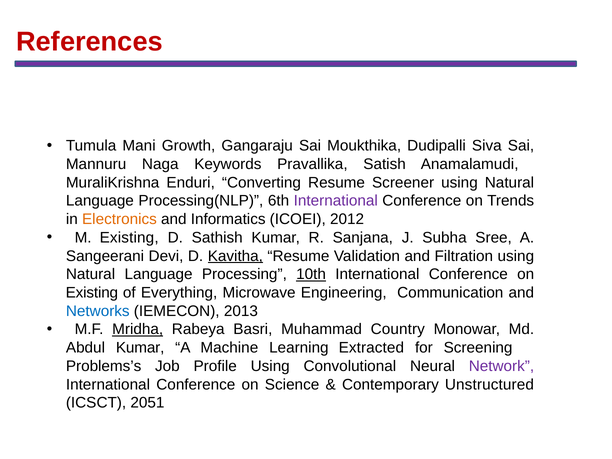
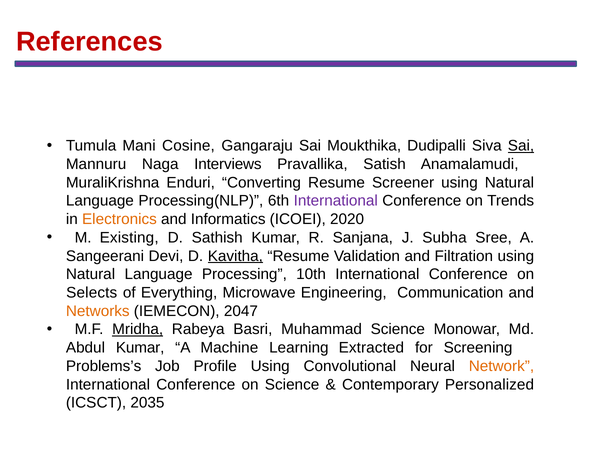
Growth: Growth -> Cosine
Sai at (521, 146) underline: none -> present
Keywords: Keywords -> Interviews
2012: 2012 -> 2020
10th underline: present -> none
Existing at (92, 293): Existing -> Selects
Networks colour: blue -> orange
2013: 2013 -> 2047
Muhammad Country: Country -> Science
Network colour: purple -> orange
Unstructured: Unstructured -> Personalized
2051: 2051 -> 2035
